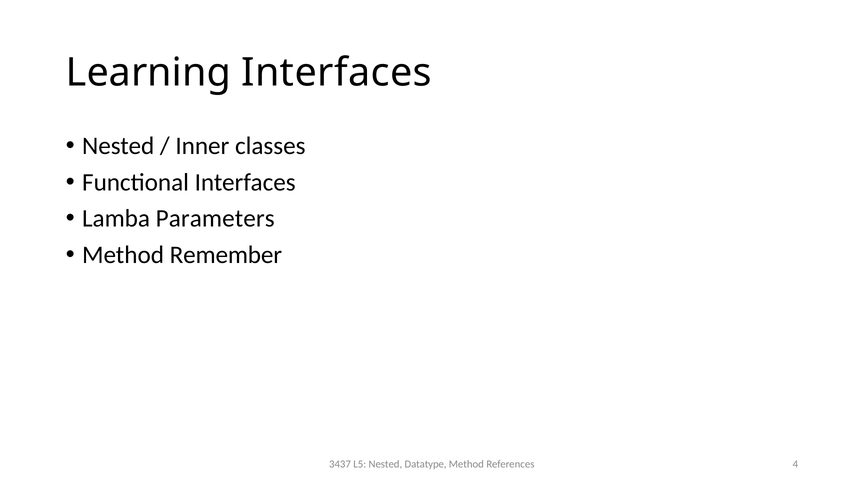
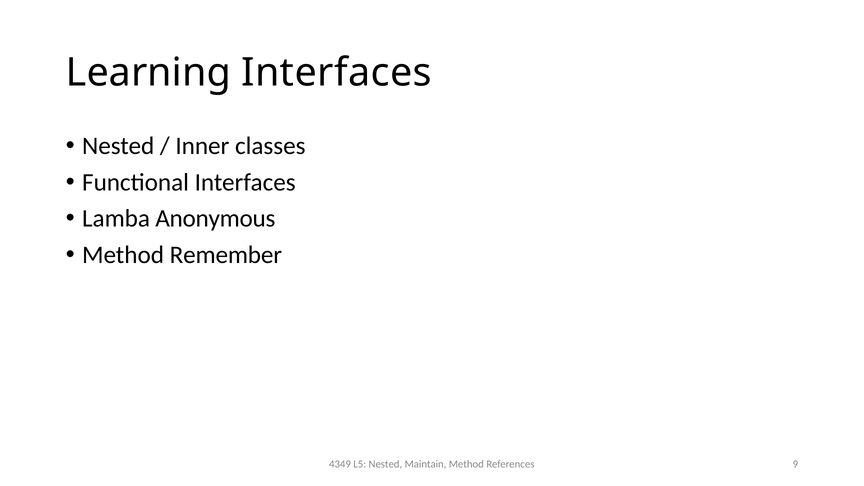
Parameters: Parameters -> Anonymous
3437: 3437 -> 4349
Datatype: Datatype -> Maintain
4: 4 -> 9
